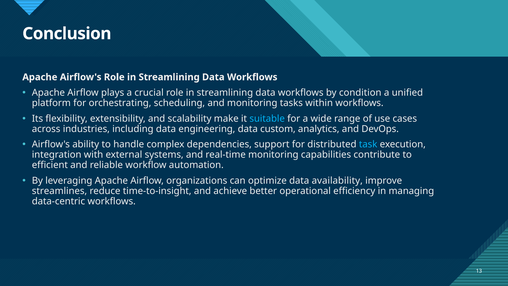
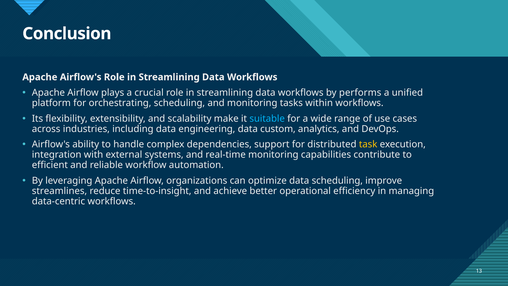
condition: condition -> performs
task colour: light blue -> yellow
data availability: availability -> scheduling
